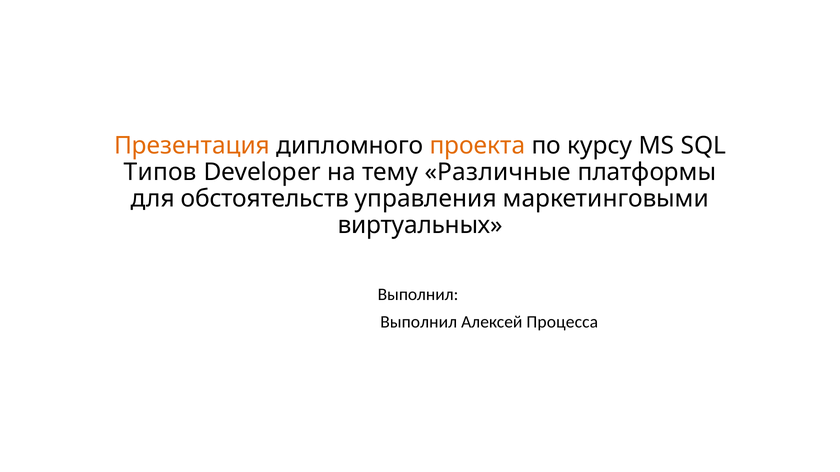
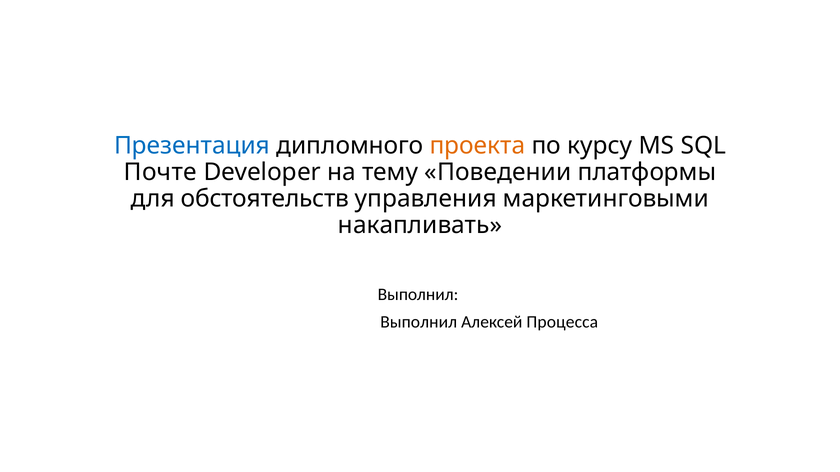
Презентация colour: orange -> blue
Типов: Типов -> Почте
Различные: Различные -> Поведении
виртуальных: виртуальных -> накапливать
